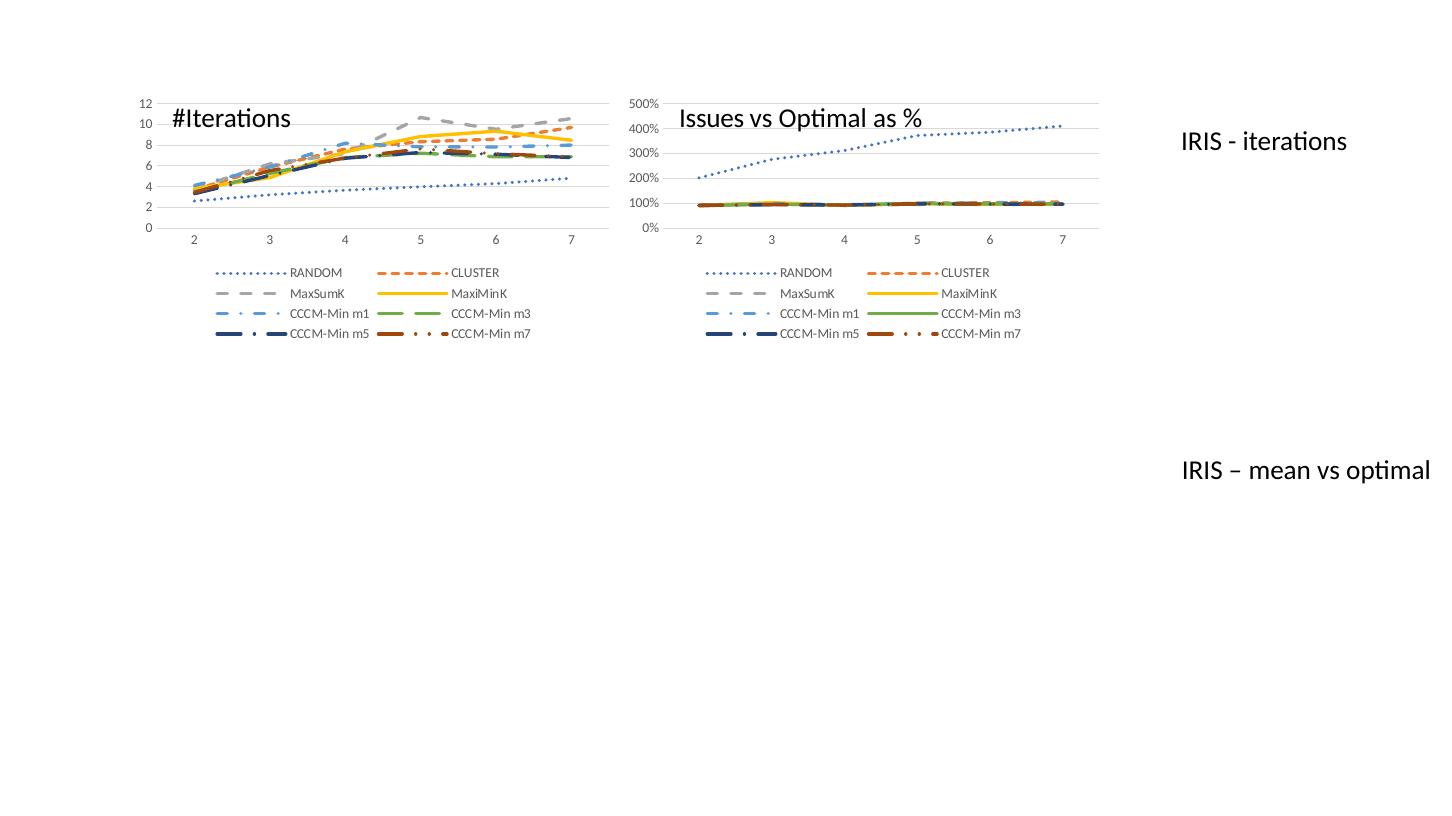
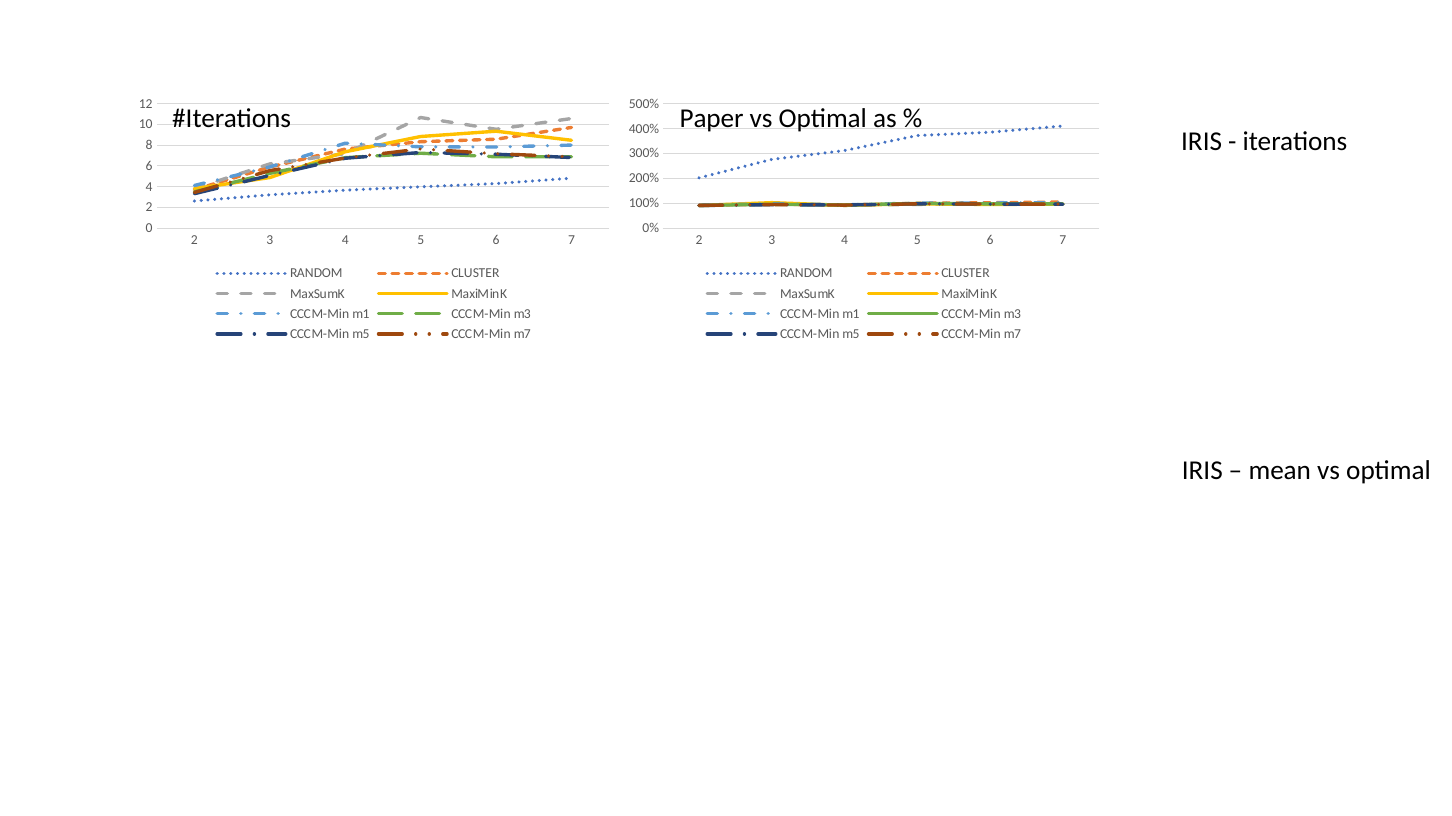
Issues: Issues -> Paper
